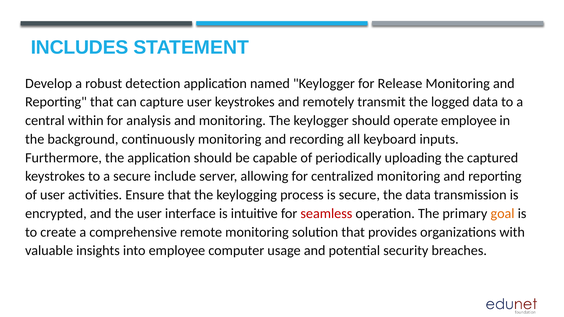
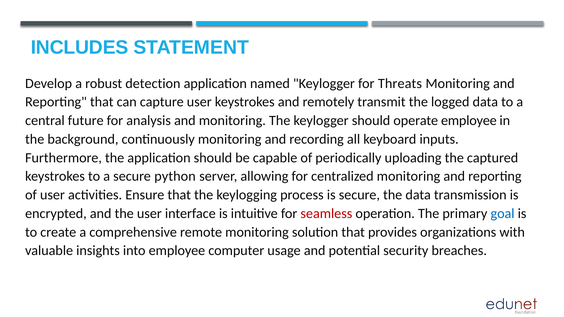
Release: Release -> Threats
within: within -> future
include: include -> python
goal colour: orange -> blue
